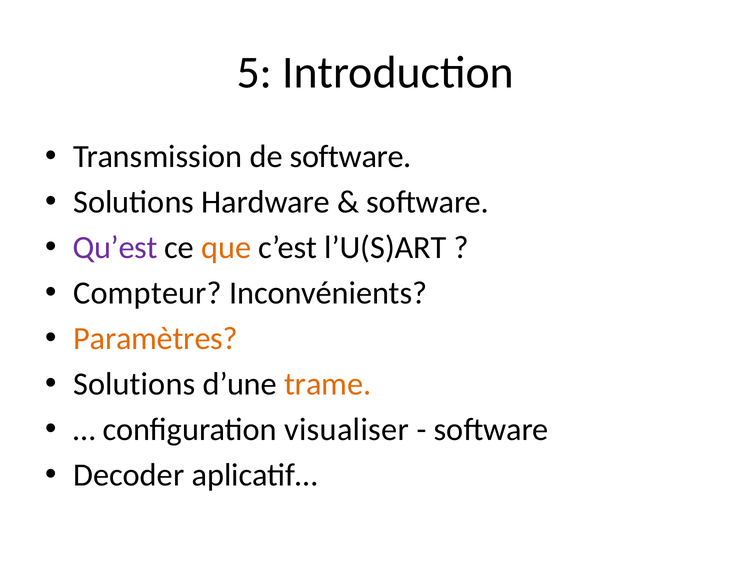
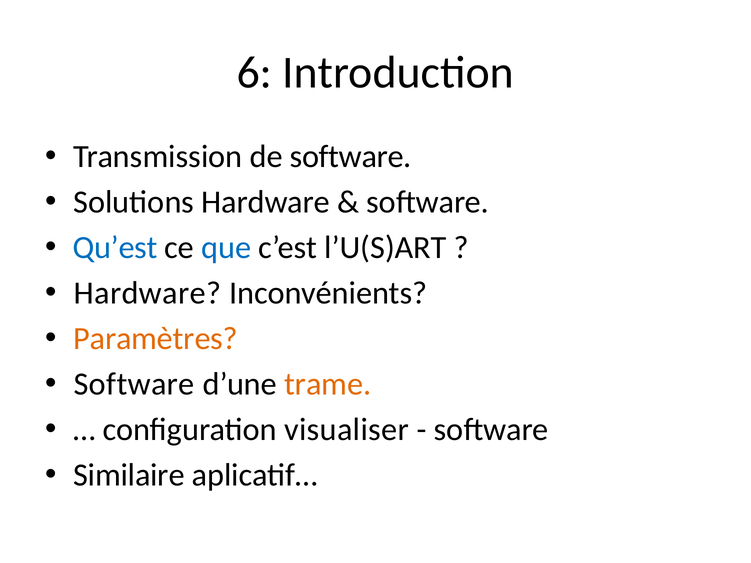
5: 5 -> 6
Qu’est colour: purple -> blue
que colour: orange -> blue
Compteur at (148, 293): Compteur -> Hardware
Solutions at (134, 384): Solutions -> Software
Decoder: Decoder -> Similaire
